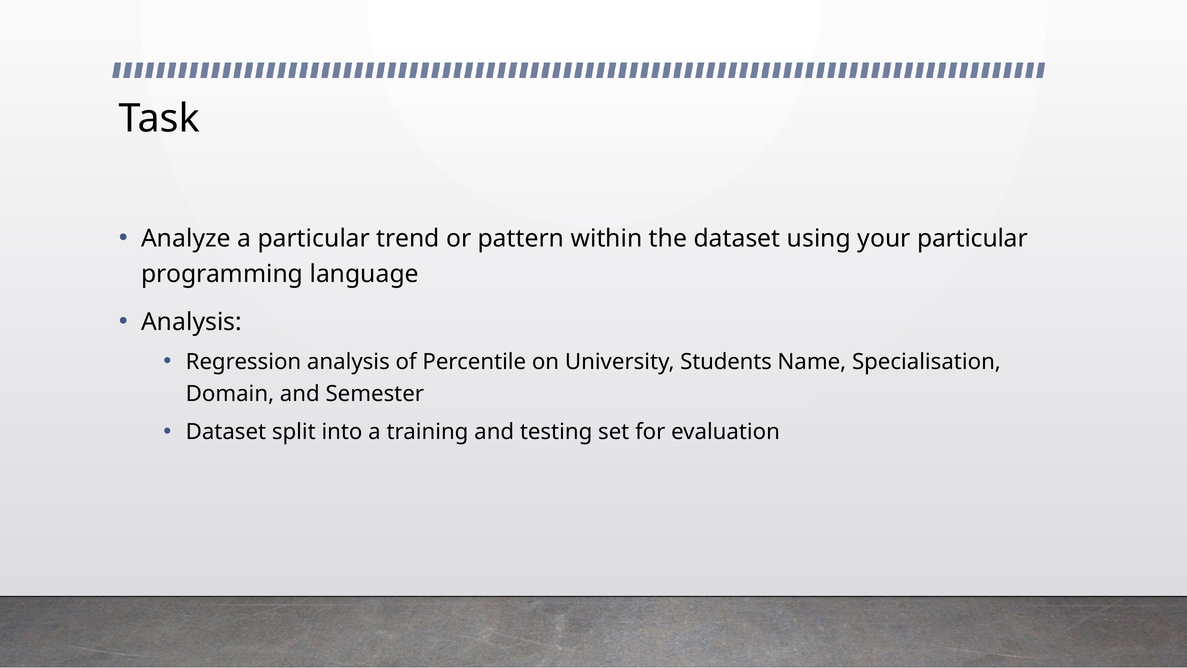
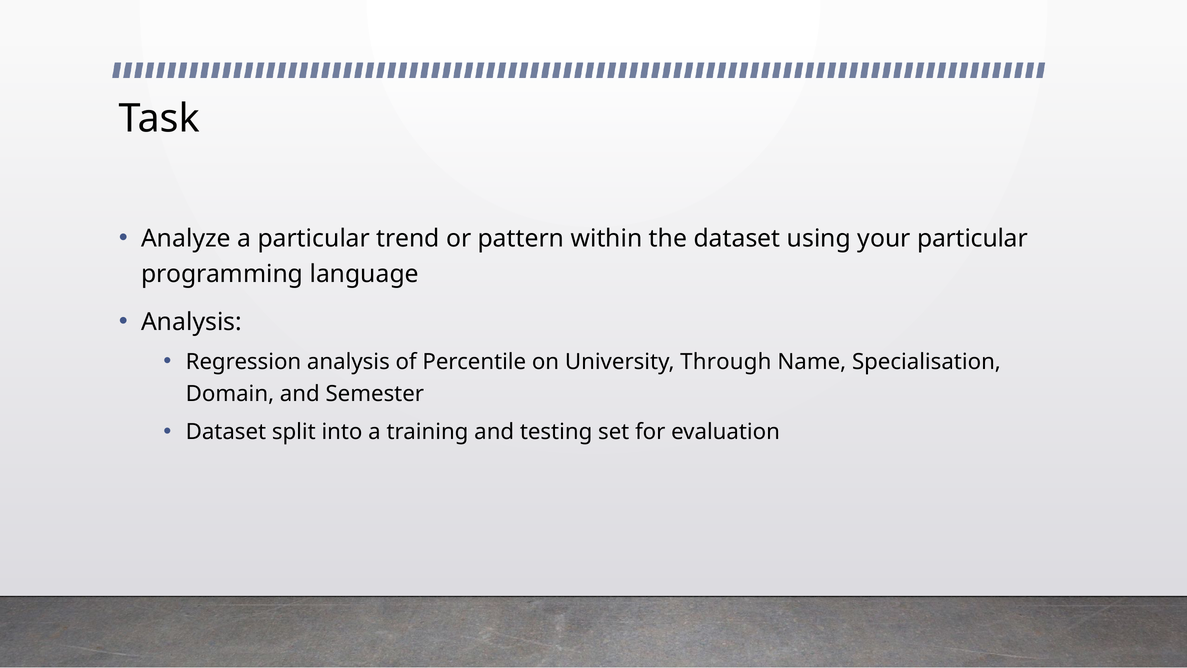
Students: Students -> Through
